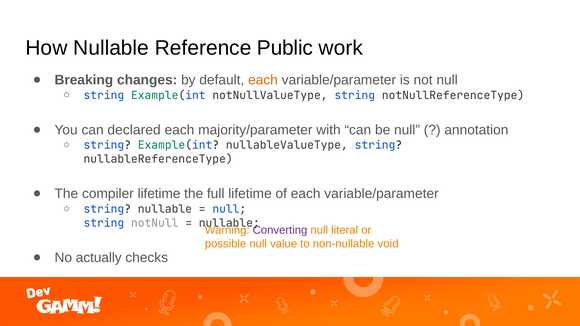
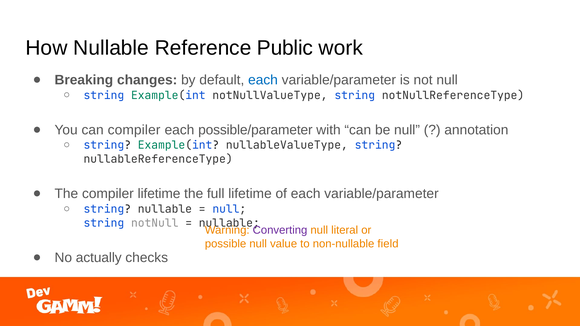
each at (263, 80) colour: orange -> blue
can declared: declared -> compiler
majority/parameter: majority/parameter -> possible/parameter
void: void -> field
